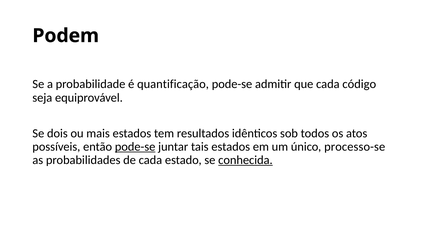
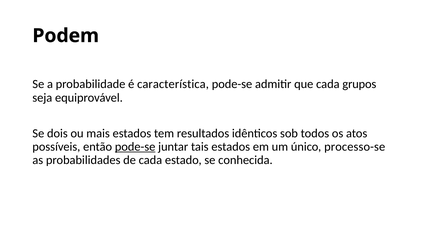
quantificação: quantificação -> característica
código: código -> grupos
conhecida underline: present -> none
